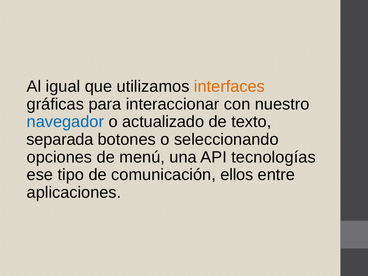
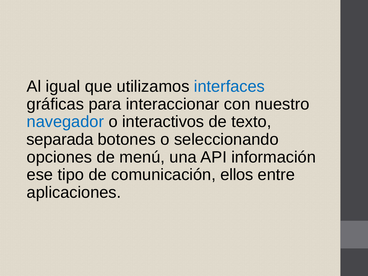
interfaces colour: orange -> blue
actualizado: actualizado -> interactivos
tecnologías: tecnologías -> información
